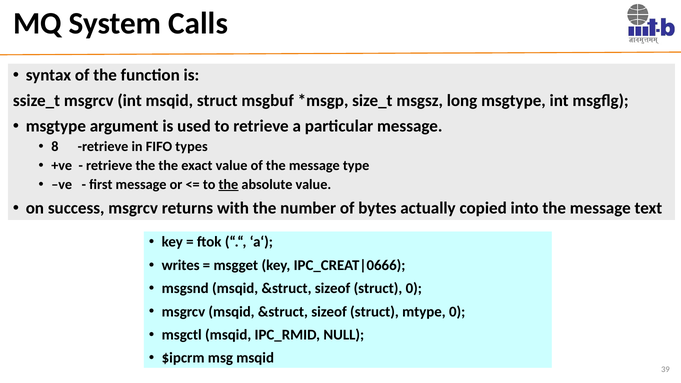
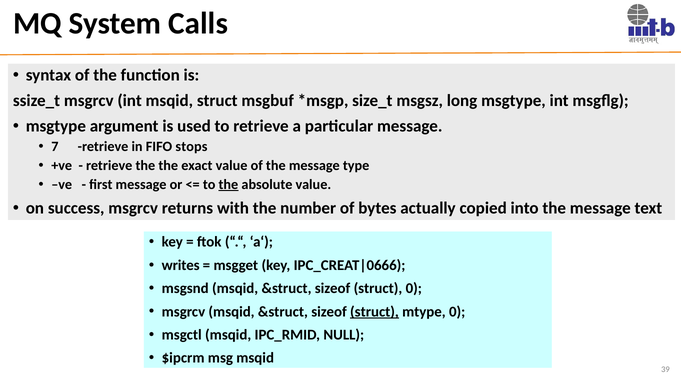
8: 8 -> 7
types: types -> stops
struct at (374, 312) underline: none -> present
